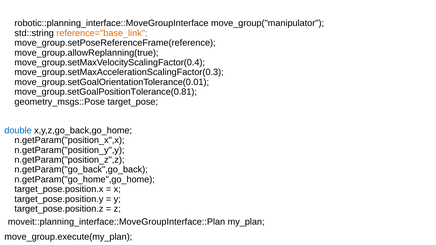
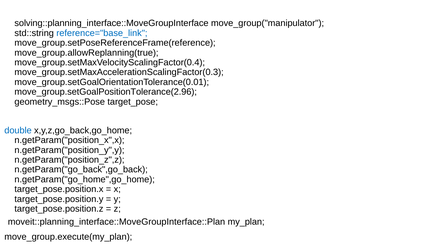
robotic::planning_interface::MoveGroupInterface: robotic::planning_interface::MoveGroupInterface -> solving::planning_interface::MoveGroupInterface
reference="base_link colour: orange -> blue
move_group.setGoalPositionTolerance(0.81: move_group.setGoalPositionTolerance(0.81 -> move_group.setGoalPositionTolerance(2.96
